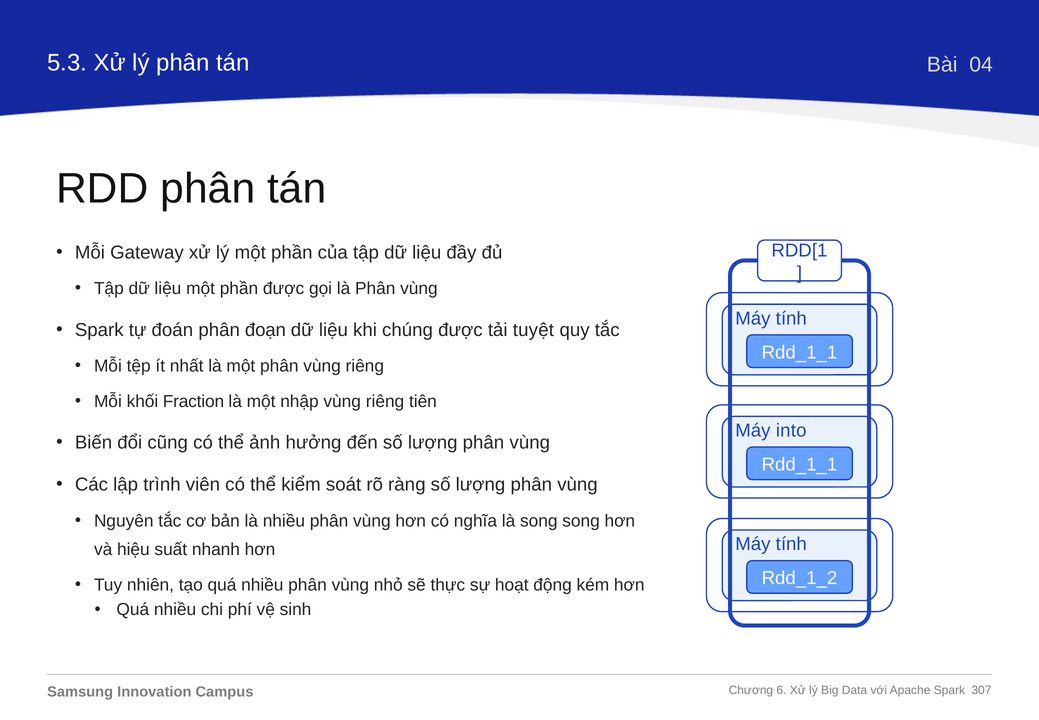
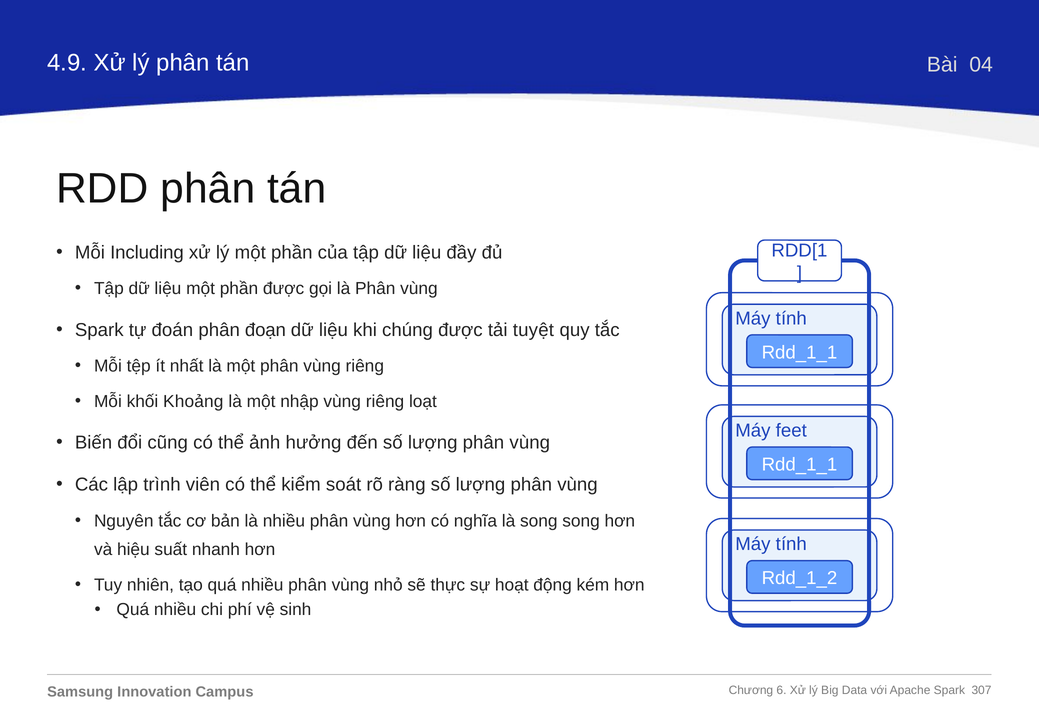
5.3: 5.3 -> 4.9
Gateway: Gateway -> Including
Fraction: Fraction -> Khoảng
tiên: tiên -> loạt
into: into -> feet
